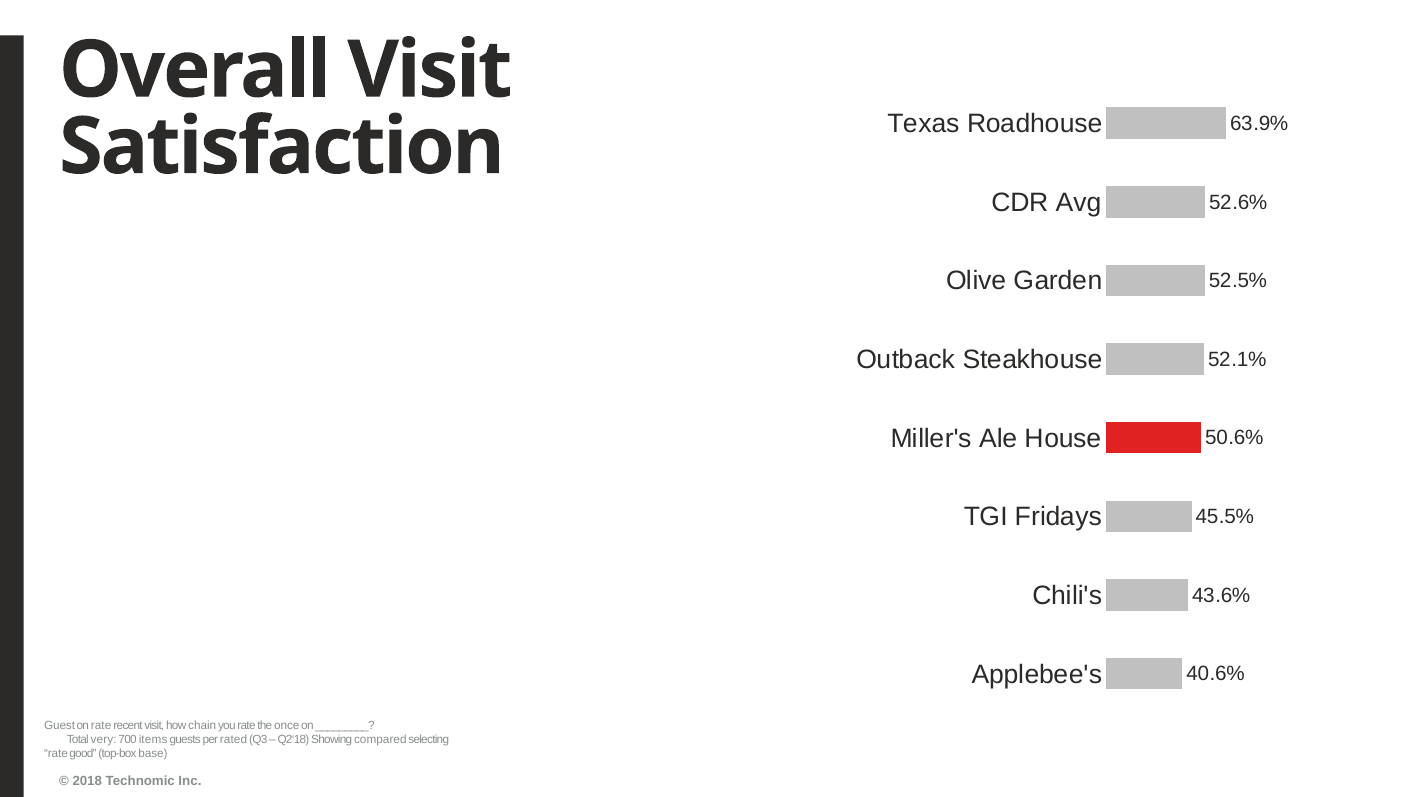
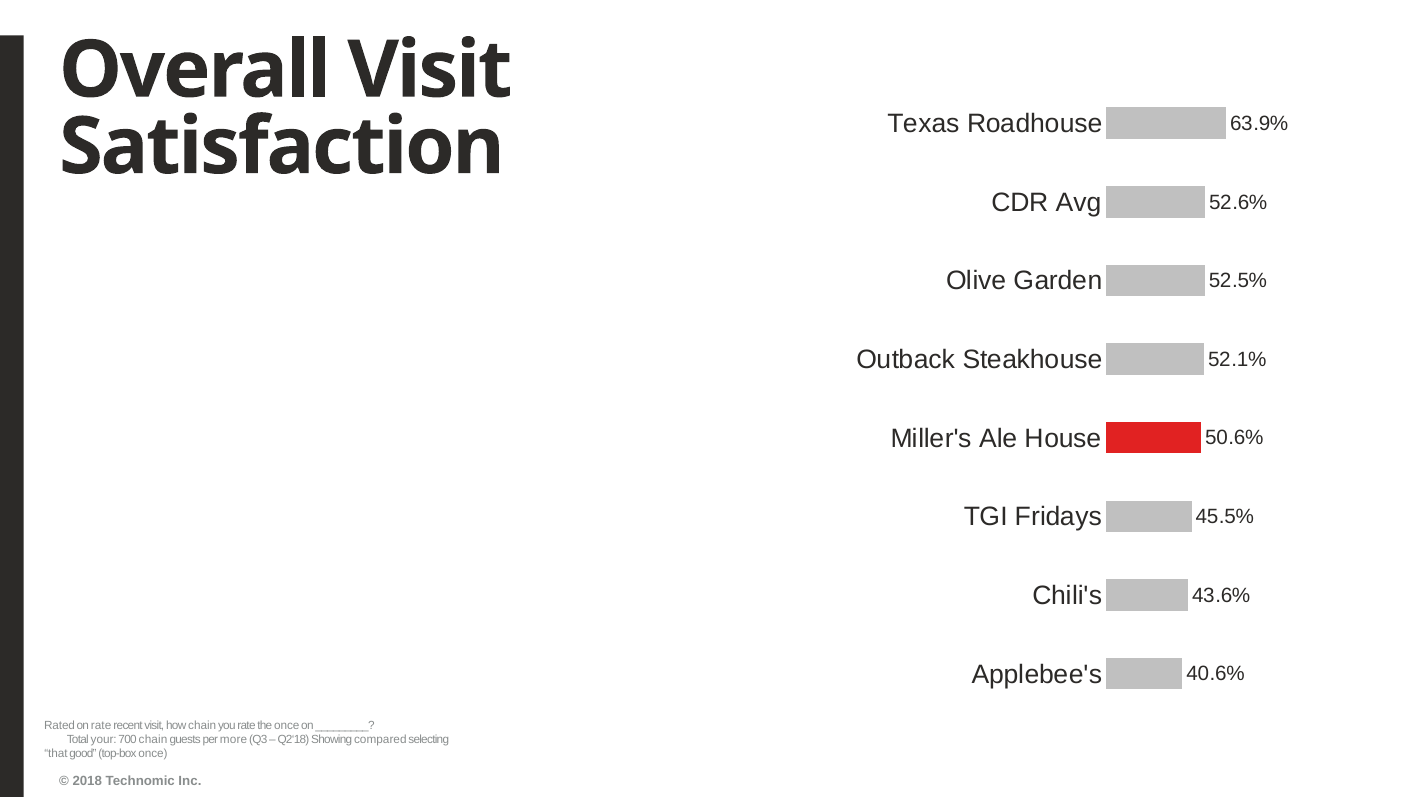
Guest: Guest -> Rated
very: very -> your
700 items: items -> chain
rated: rated -> more
rate at (56, 754): rate -> that
top-box base: base -> once
